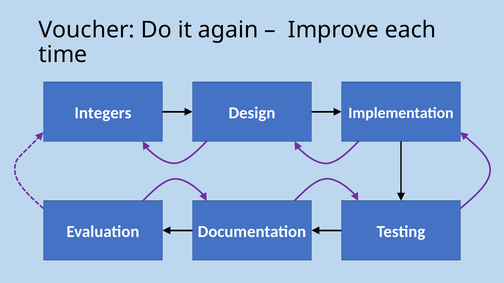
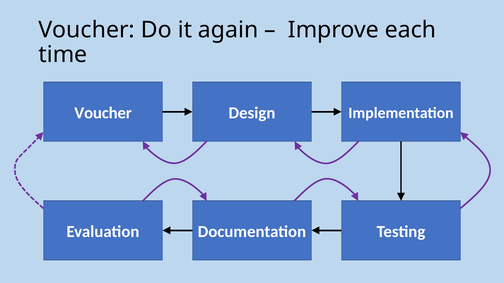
Integers at (103, 113): Integers -> Voucher
